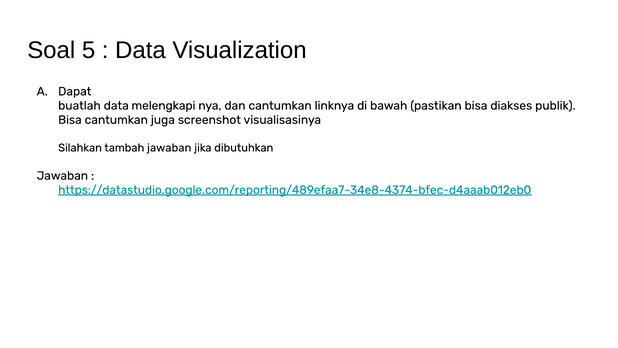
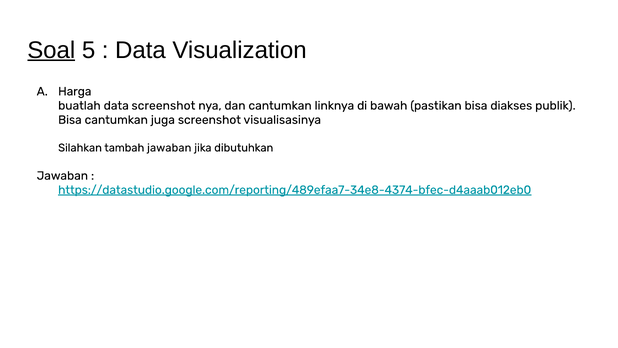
Soal underline: none -> present
Dapat: Dapat -> Harga
data melengkapi: melengkapi -> screenshot
